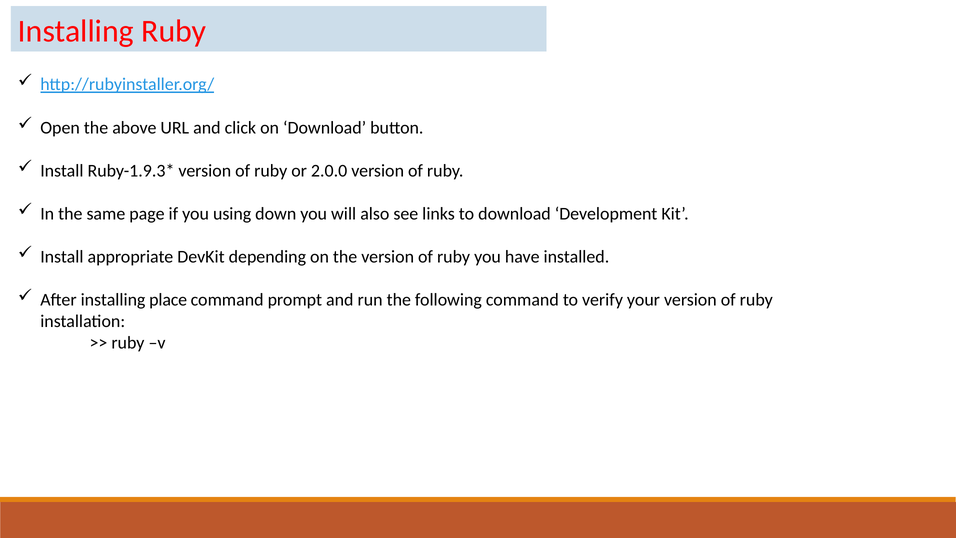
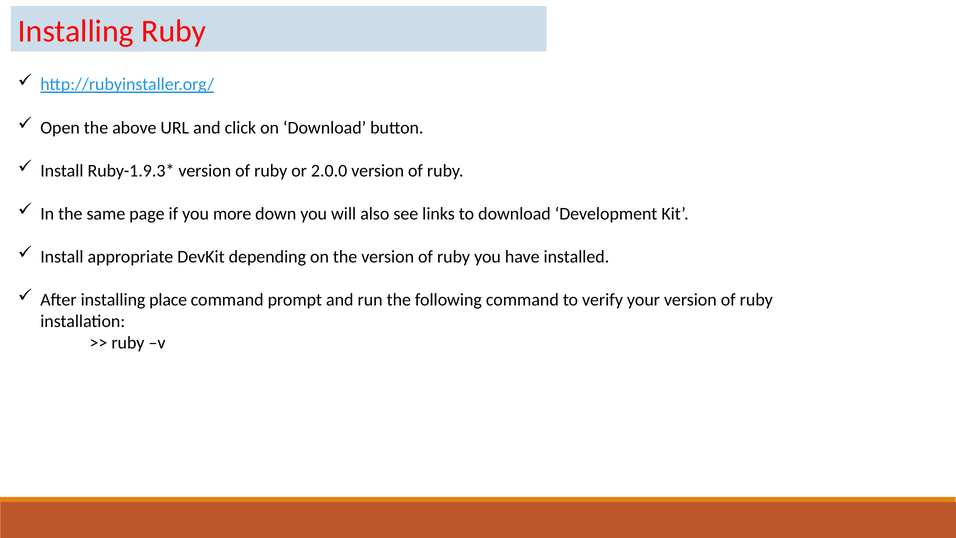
using: using -> more
